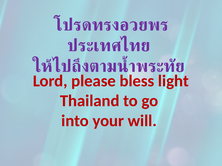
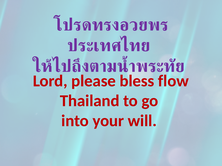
light: light -> flow
